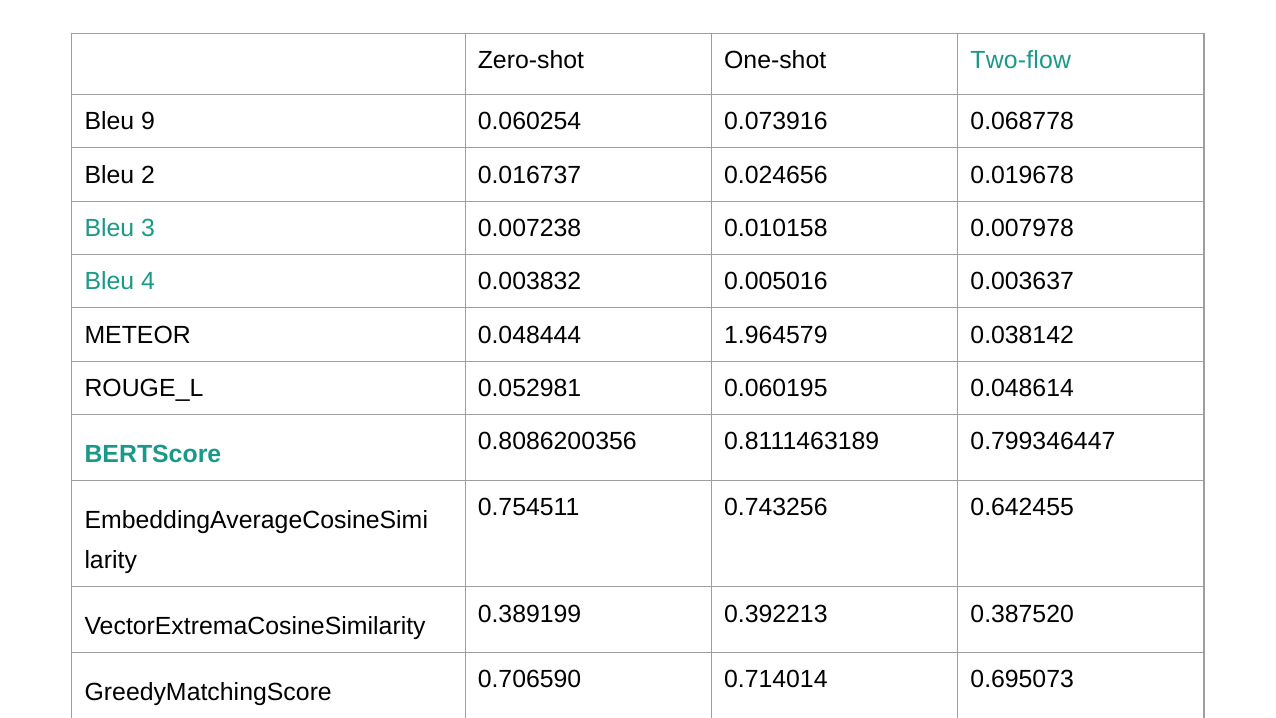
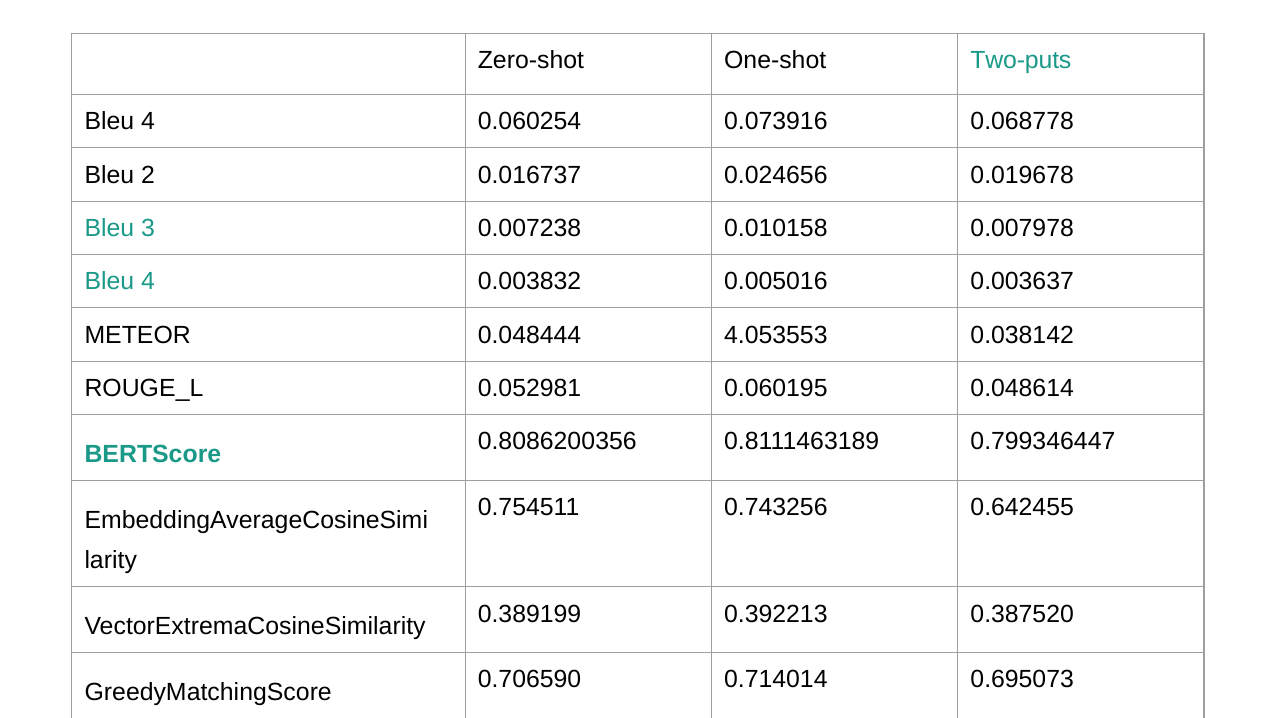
Two-flow: Two-flow -> Two-puts
9 at (148, 121): 9 -> 4
1.964579: 1.964579 -> 4.053553
